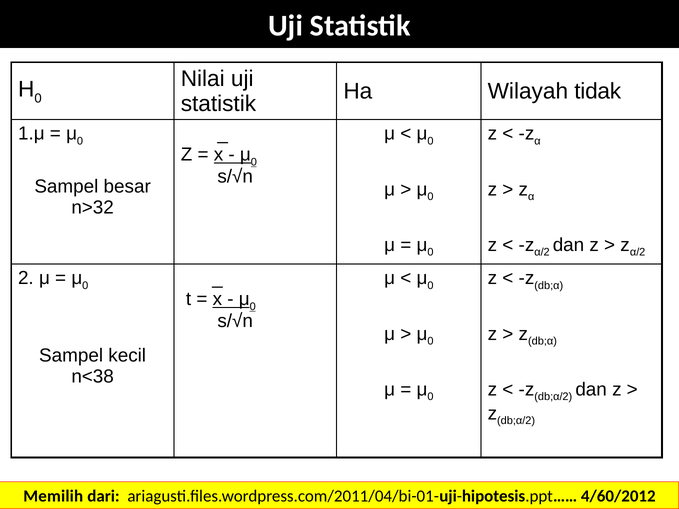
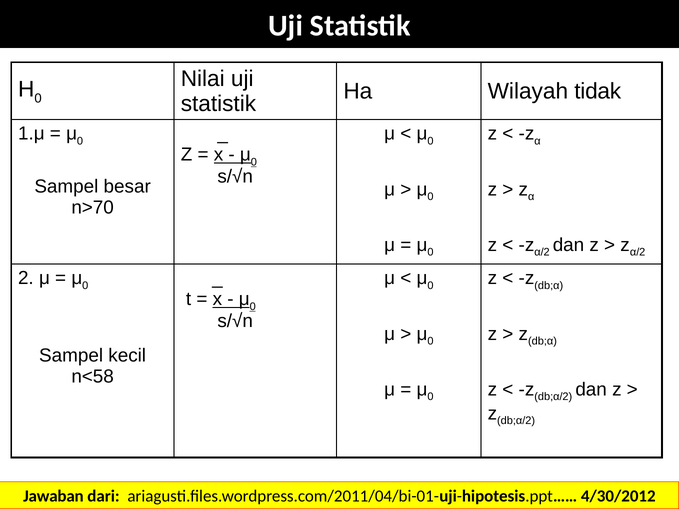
n>32: n>32 -> n>70
n<38: n<38 -> n<58
Memilih: Memilih -> Jawaban
4/60/2012: 4/60/2012 -> 4/30/2012
